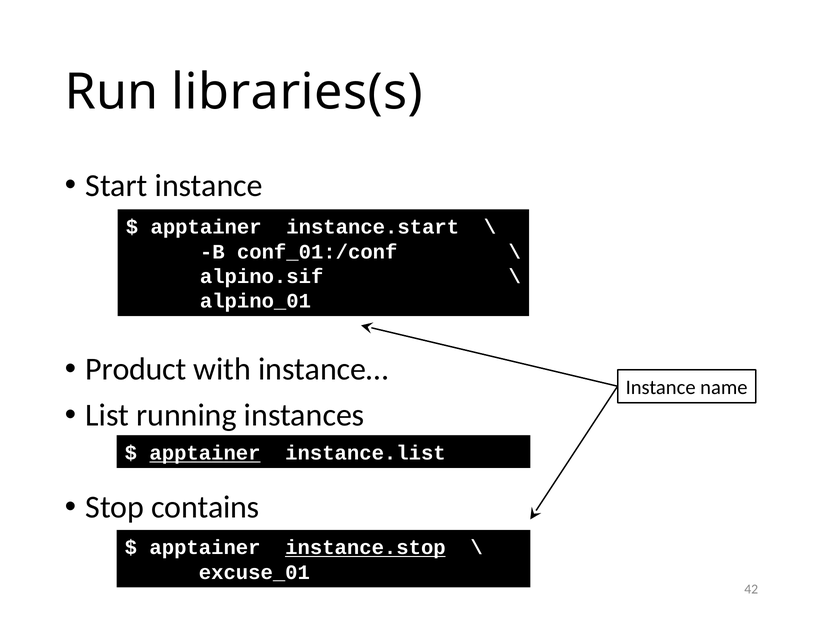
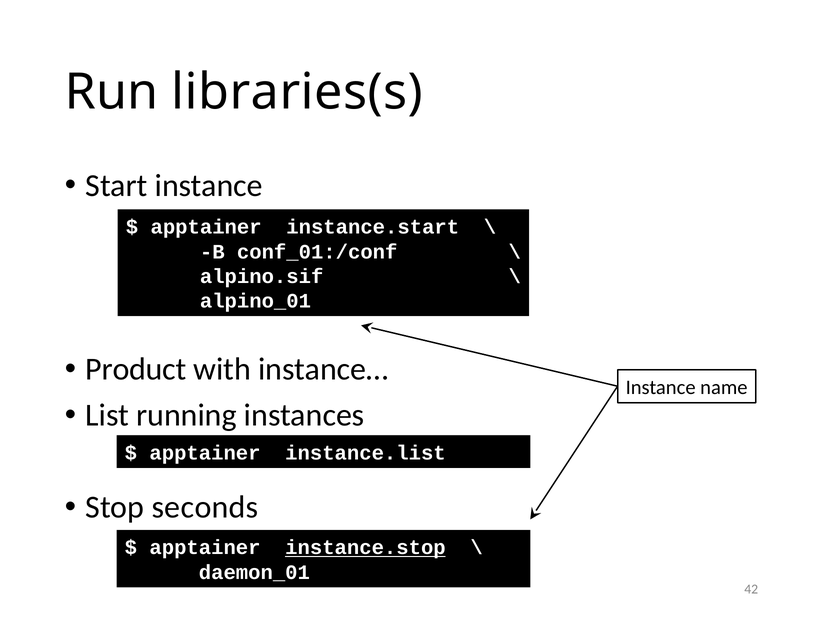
apptainer at (205, 453) underline: present -> none
contains: contains -> seconds
excuse_01: excuse_01 -> daemon_01
